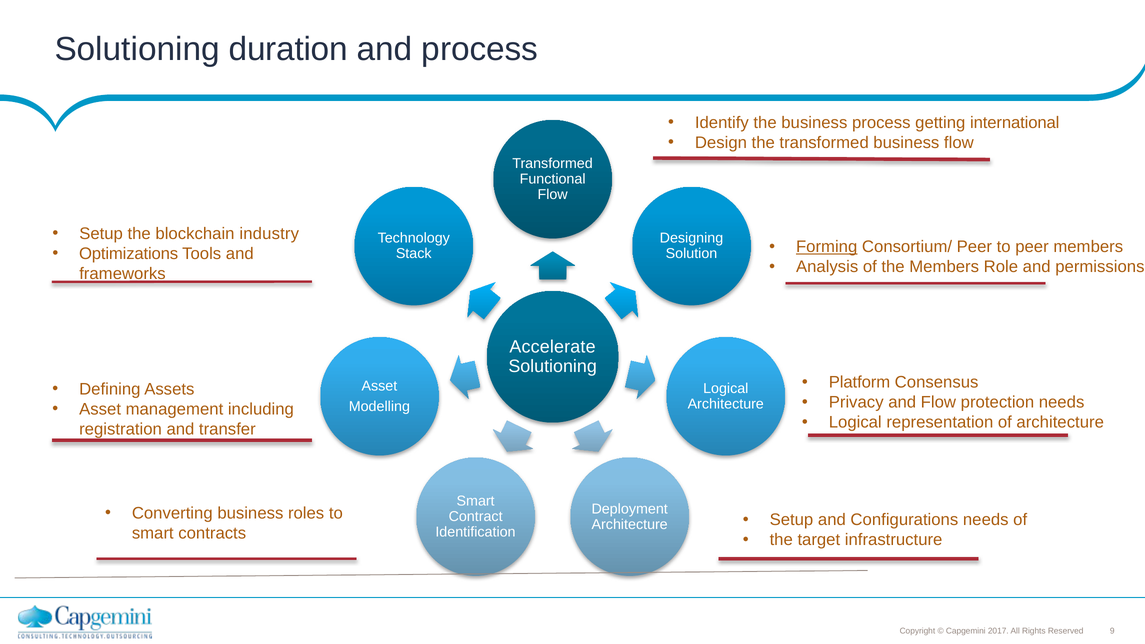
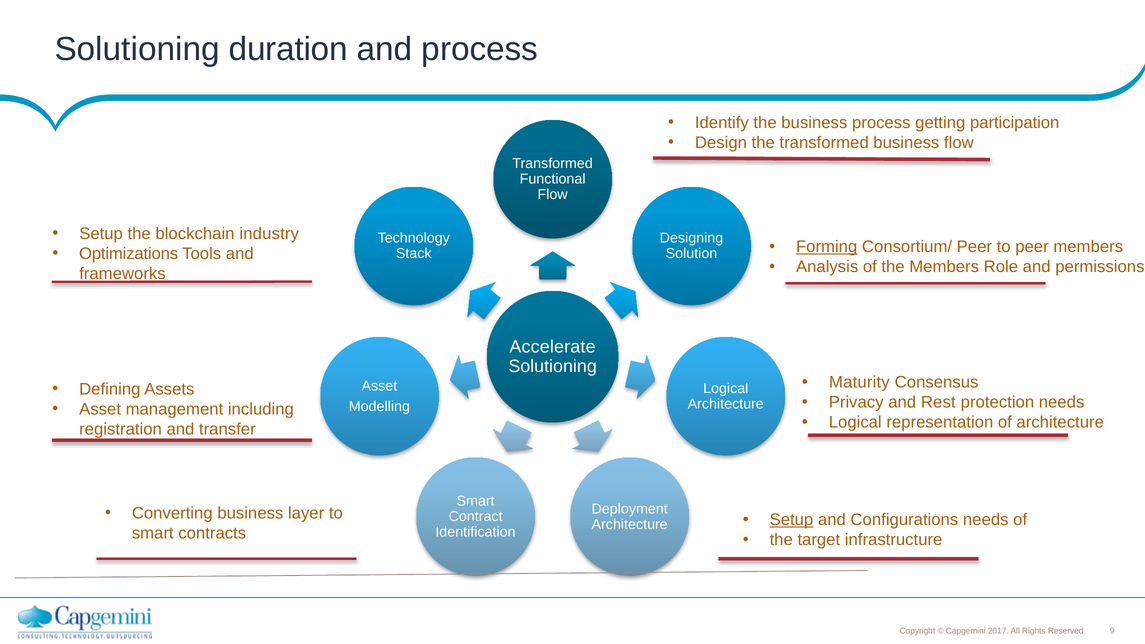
international: international -> participation
Platform: Platform -> Maturity
and Flow: Flow -> Rest
roles: roles -> layer
Setup at (791, 520) underline: none -> present
